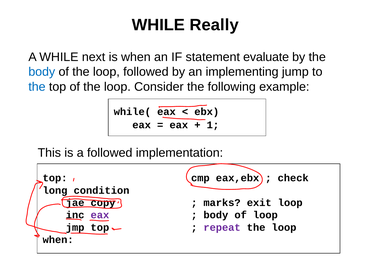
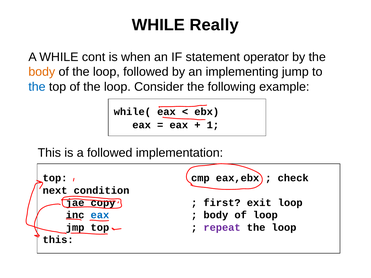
next: next -> cont
evaluate: evaluate -> operator
body at (42, 72) colour: blue -> orange
long: long -> next
marks: marks -> first
eax at (100, 215) colour: purple -> blue
when at (58, 240): when -> this
